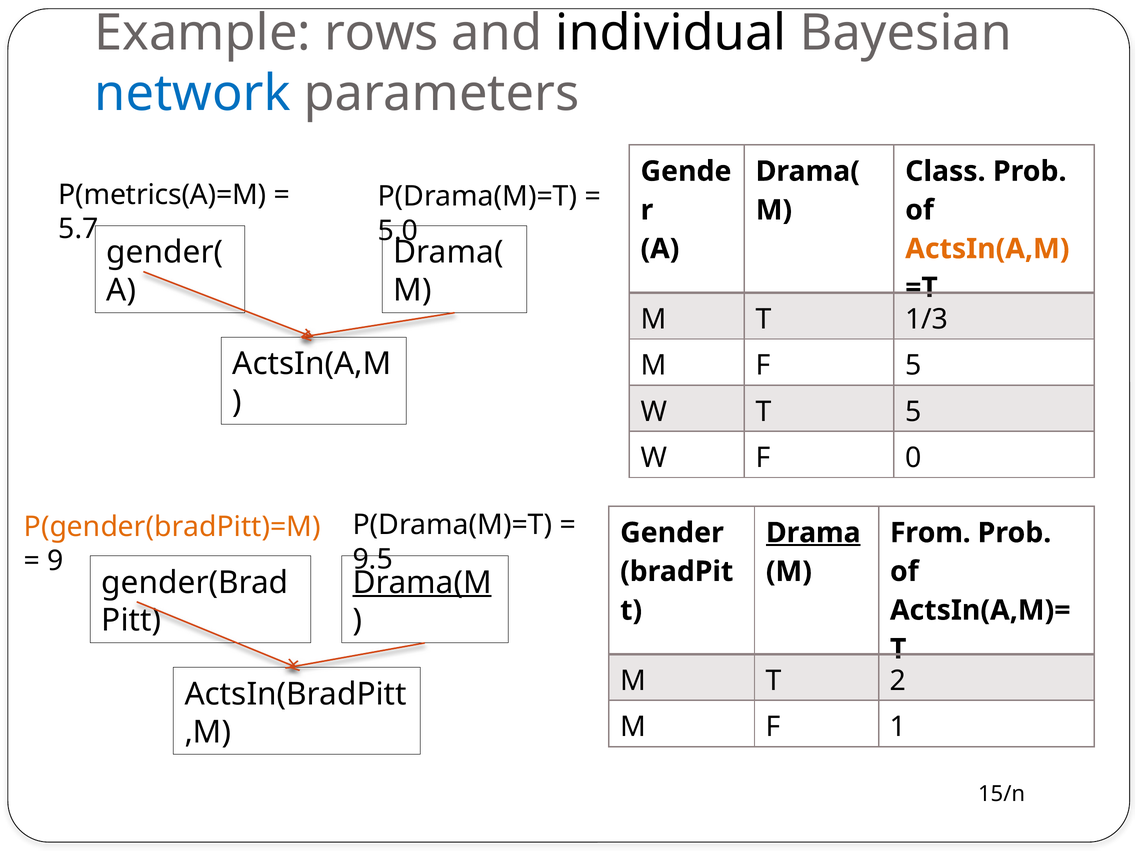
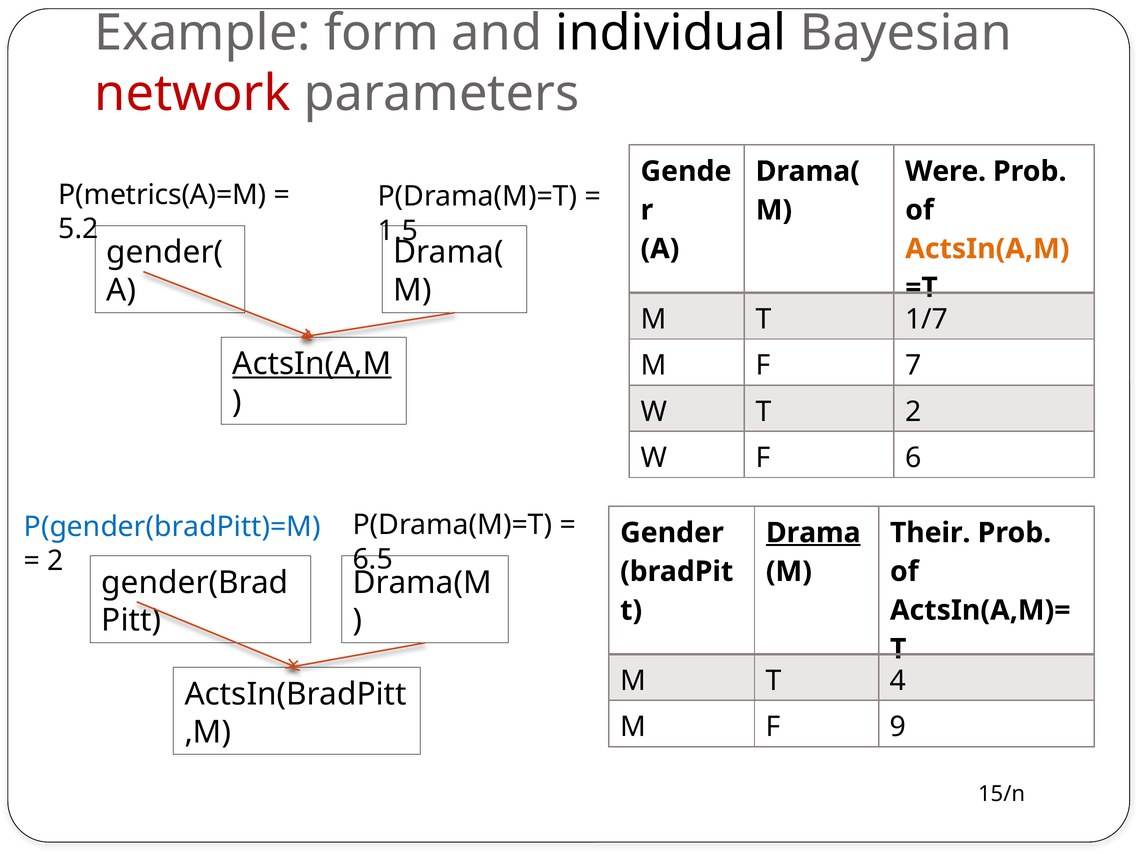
rows: rows -> form
network colour: blue -> red
Class: Class -> Were
5.7: 5.7 -> 5.2
5.0: 5.0 -> 1.5
1/3: 1/3 -> 1/7
ActsIn(A,M at (312, 364) underline: none -> present
F 5: 5 -> 7
T 5: 5 -> 2
0: 0 -> 6
P(gender(bradPitt)=M colour: orange -> blue
From: From -> Their
9.5: 9.5 -> 6.5
9 at (55, 561): 9 -> 2
Drama(M underline: present -> none
2: 2 -> 4
1: 1 -> 9
